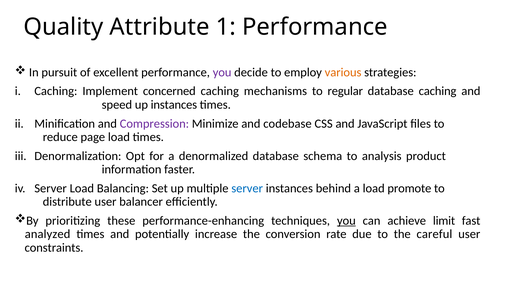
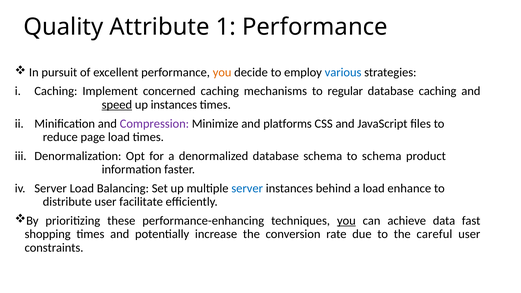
you at (222, 72) colour: purple -> orange
various colour: orange -> blue
speed underline: none -> present
codebase: codebase -> platforms
to analysis: analysis -> schema
promote: promote -> enhance
balancer: balancer -> facilitate
limit: limit -> data
analyzed: analyzed -> shopping
